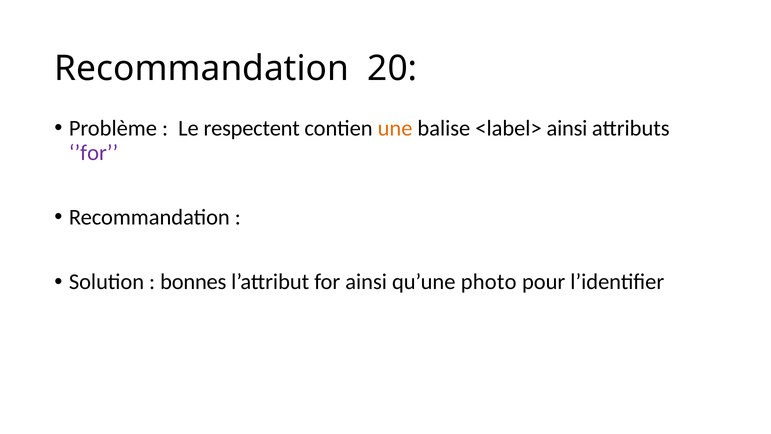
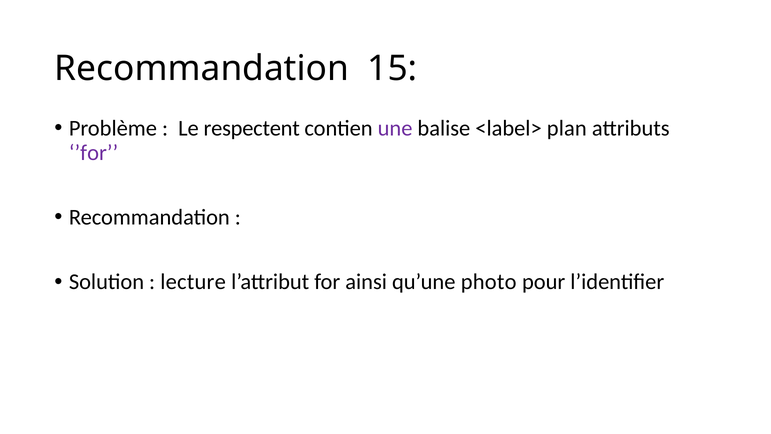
20: 20 -> 15
une colour: orange -> purple
<label> ainsi: ainsi -> plan
bonnes: bonnes -> lecture
